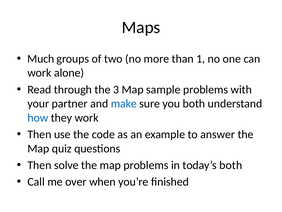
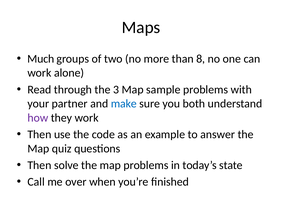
1: 1 -> 8
how colour: blue -> purple
today’s both: both -> state
